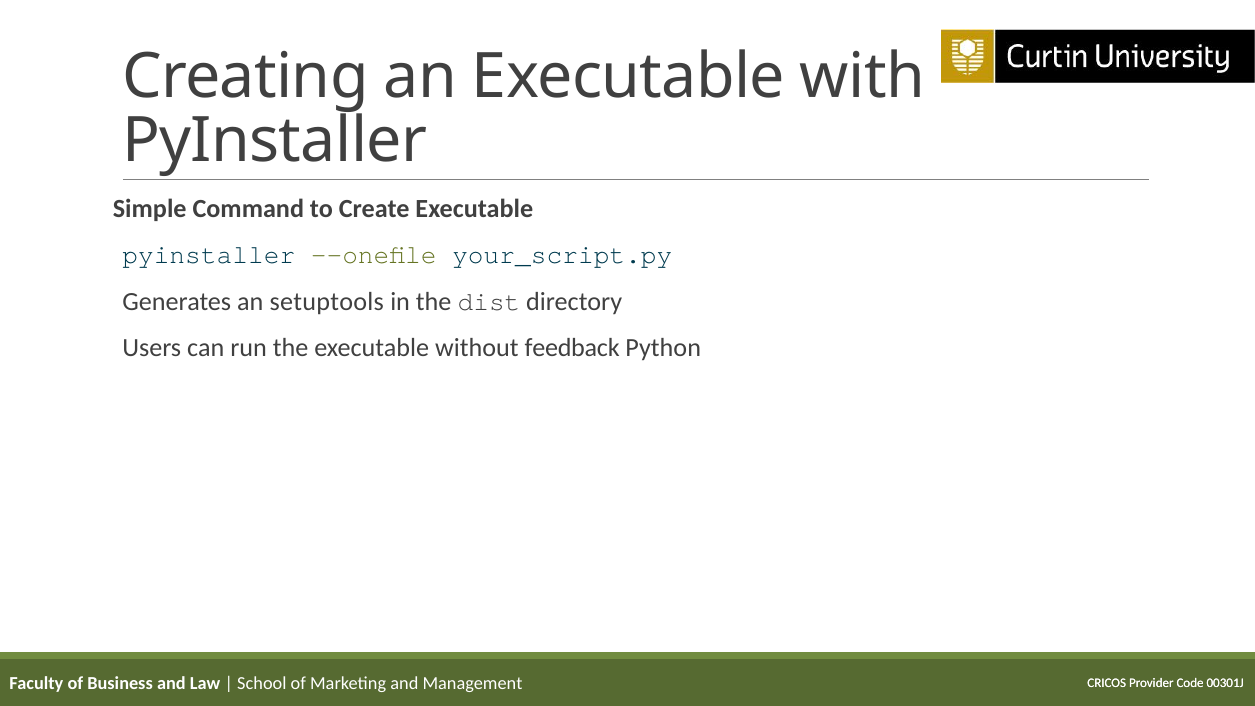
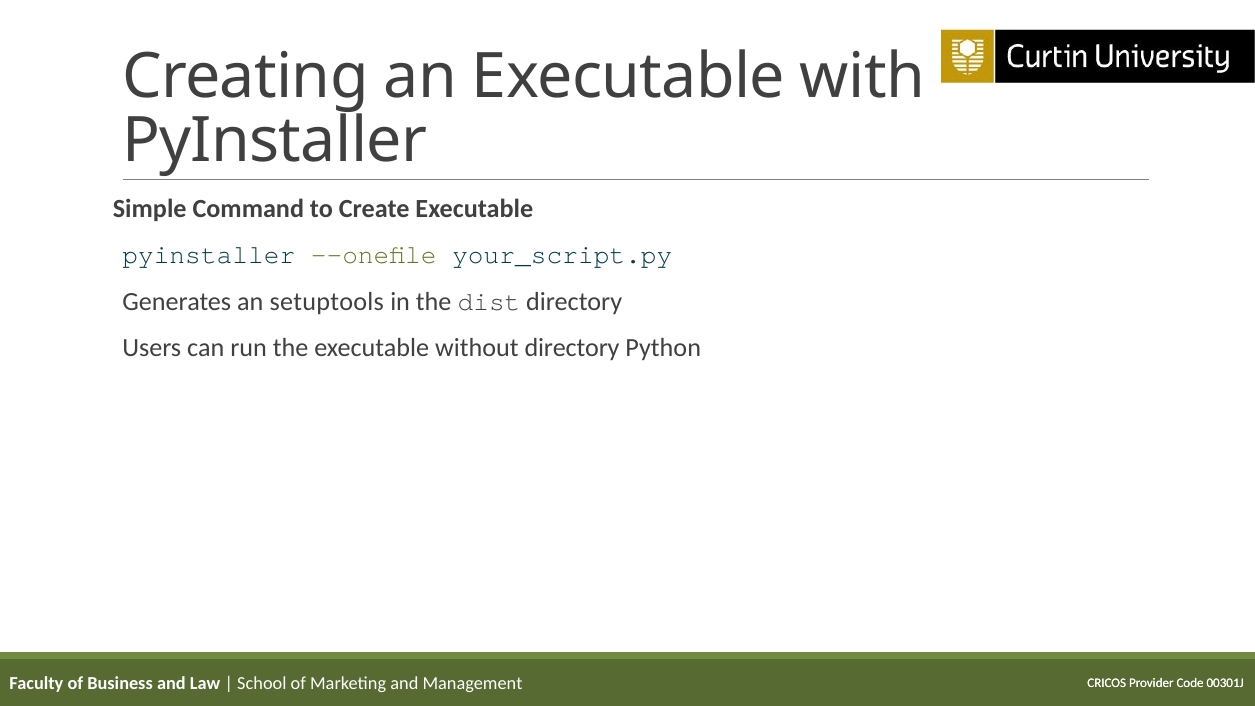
without feedback: feedback -> directory
